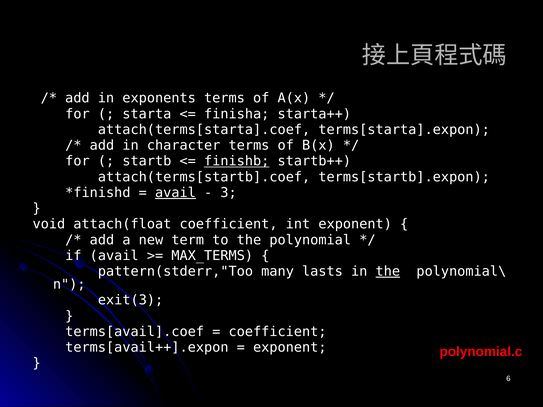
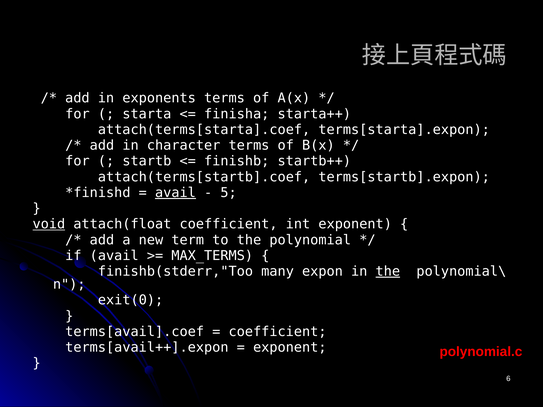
finishb underline: present -> none
3: 3 -> 5
void underline: none -> present
pattern(stderr,"Too: pattern(stderr,"Too -> finishb(stderr,"Too
lasts: lasts -> expon
exit(3: exit(3 -> exit(0
